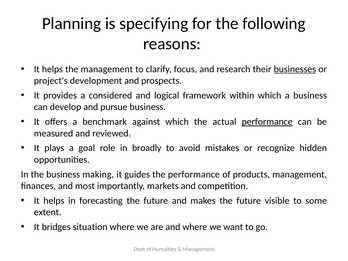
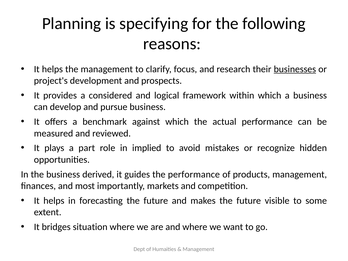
performance at (267, 122) underline: present -> none
goal: goal -> part
broadly: broadly -> implied
making: making -> derived
